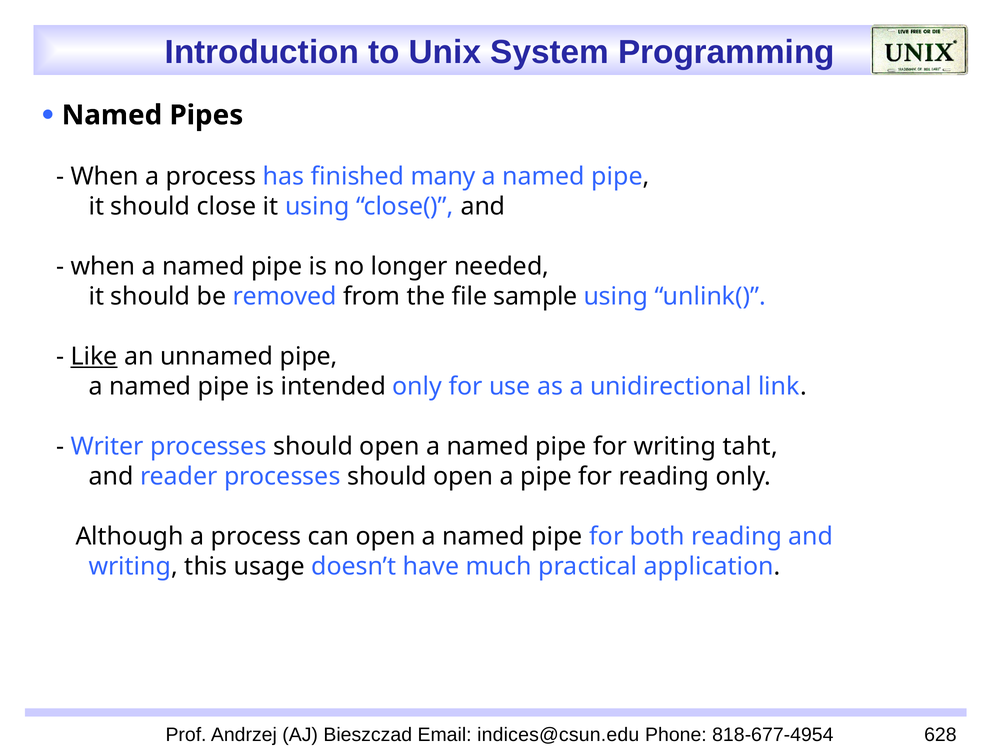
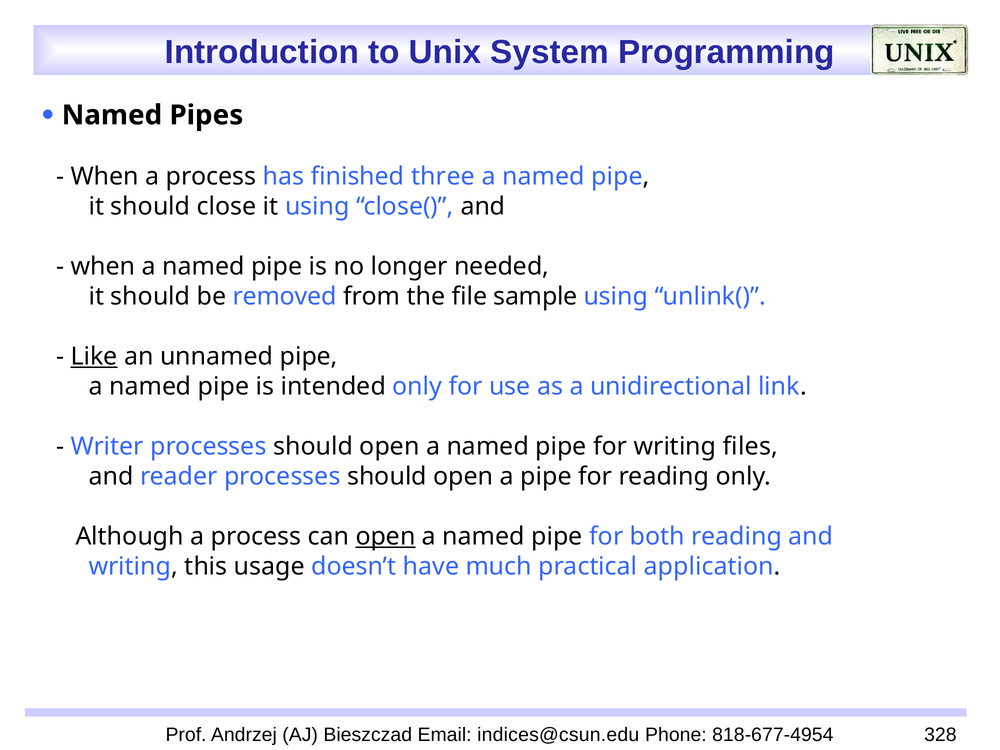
many: many -> three
taht: taht -> files
open at (386, 537) underline: none -> present
628: 628 -> 328
